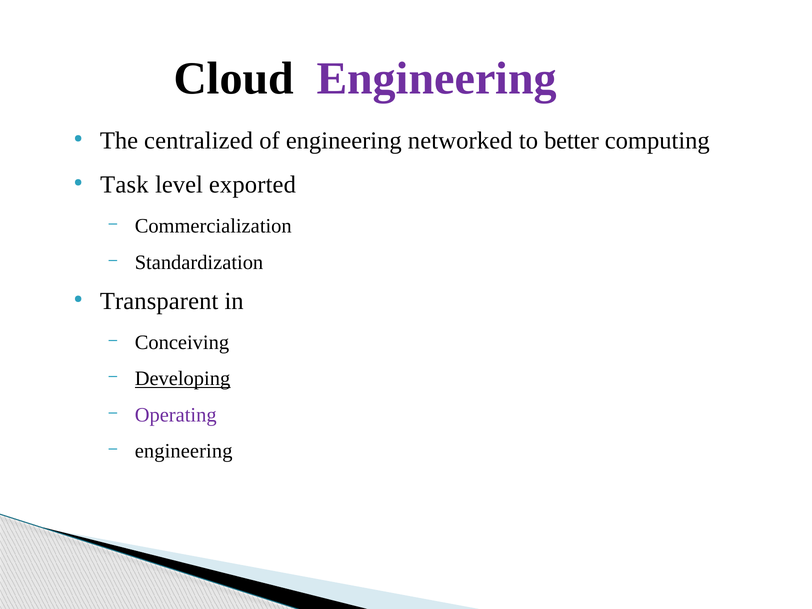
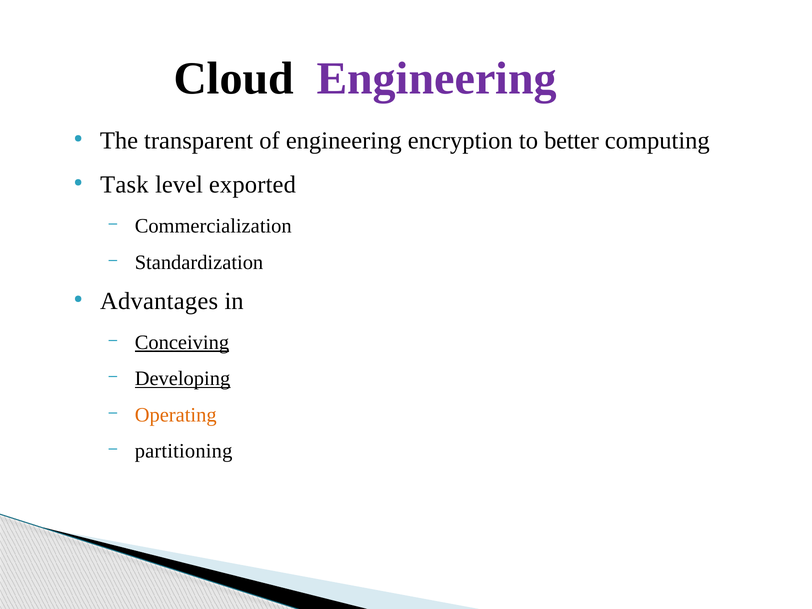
centralized: centralized -> transparent
networked: networked -> encryption
Transparent: Transparent -> Advantages
Conceiving underline: none -> present
Operating colour: purple -> orange
engineering at (184, 451): engineering -> partitioning
